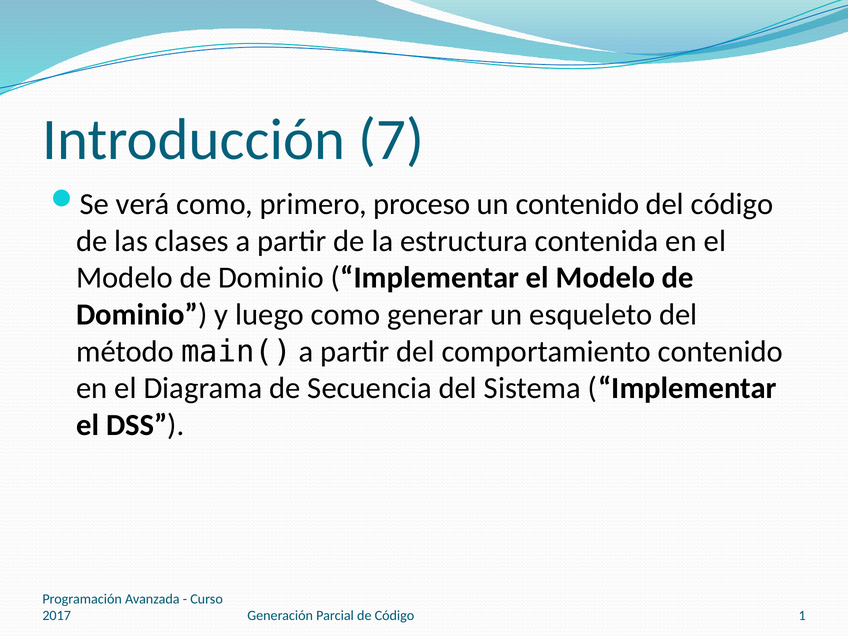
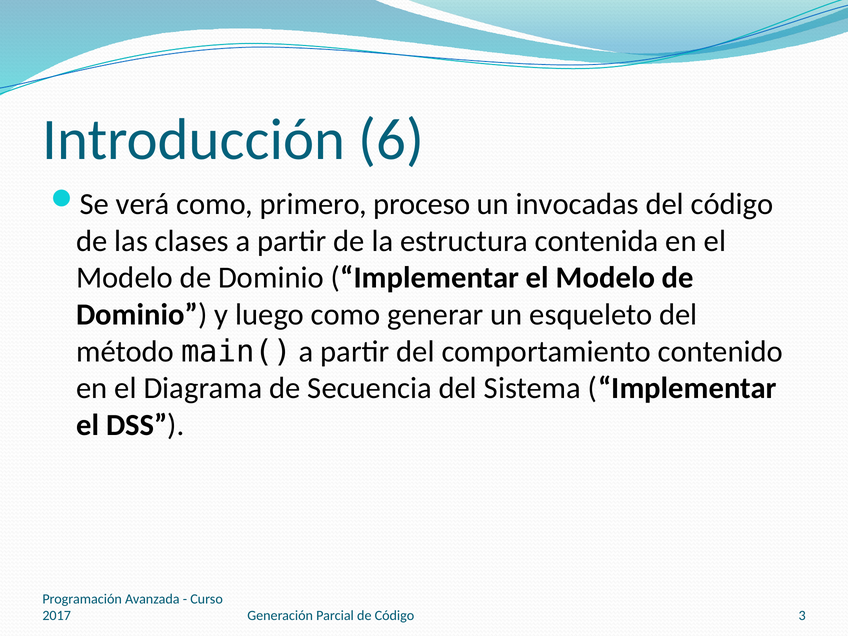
7: 7 -> 6
un contenido: contenido -> invocadas
1: 1 -> 3
